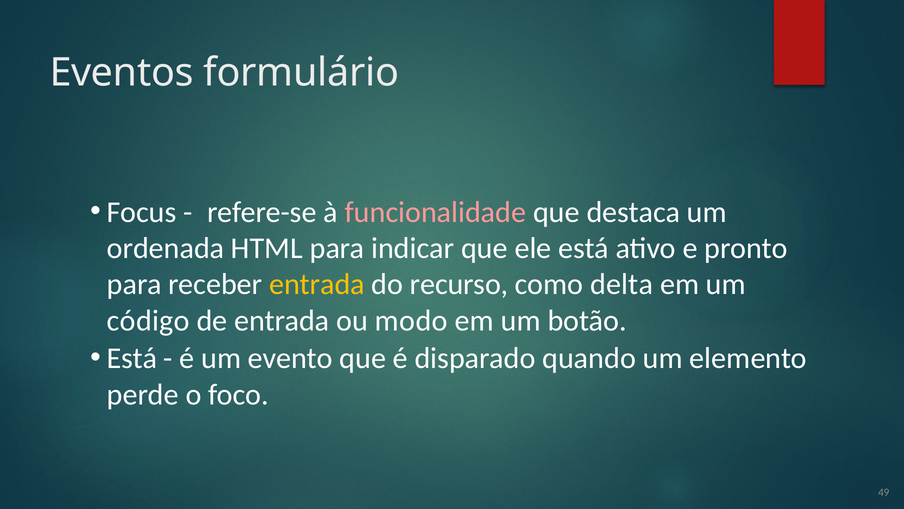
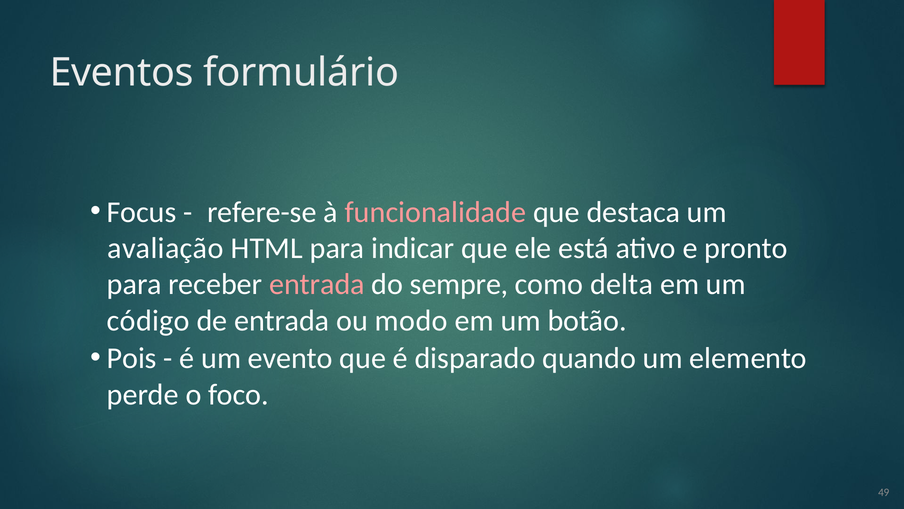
ordenada: ordenada -> avaliação
entrada at (317, 284) colour: yellow -> pink
recurso: recurso -> sempre
Está at (132, 358): Está -> Pois
